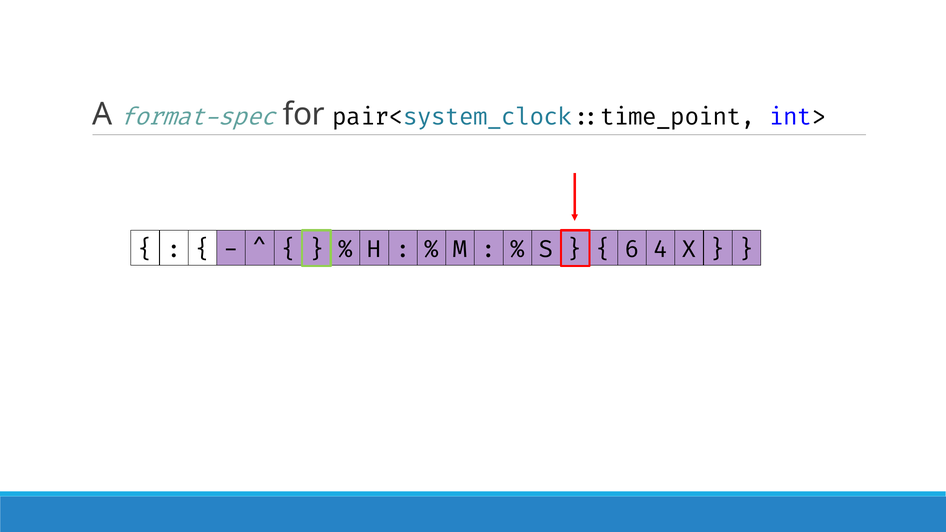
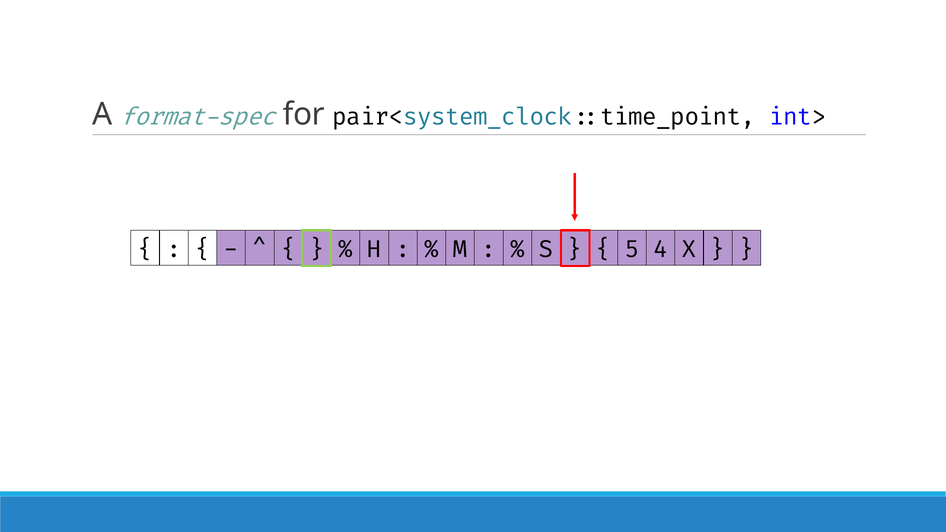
6: 6 -> 5
